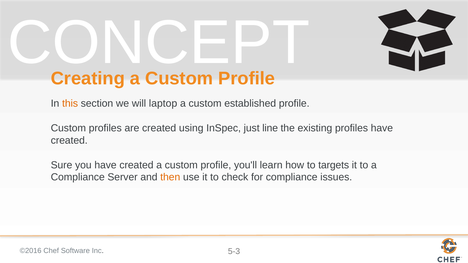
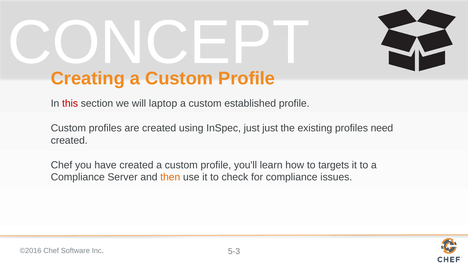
this colour: orange -> red
just line: line -> just
profiles have: have -> need
Sure at (62, 165): Sure -> Chef
